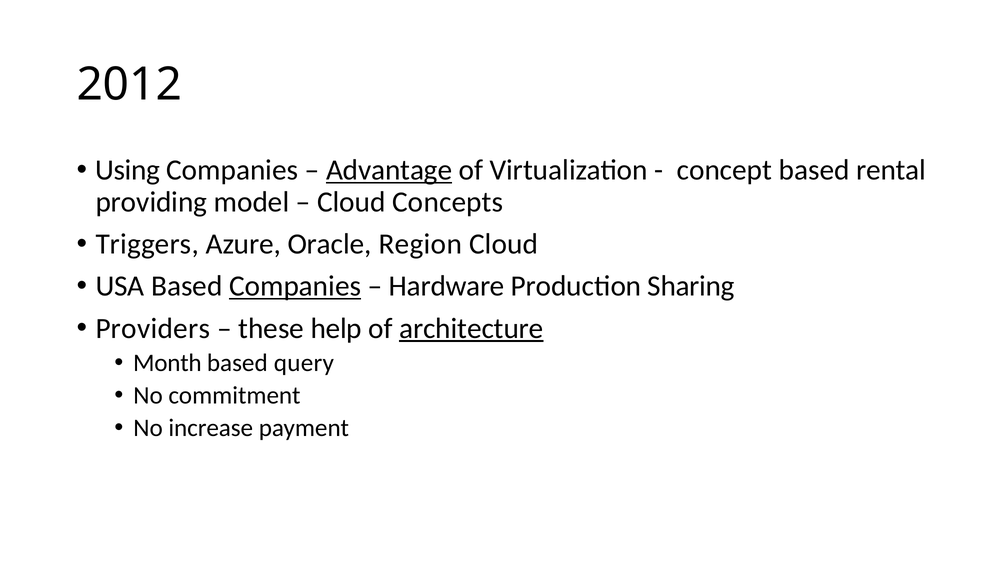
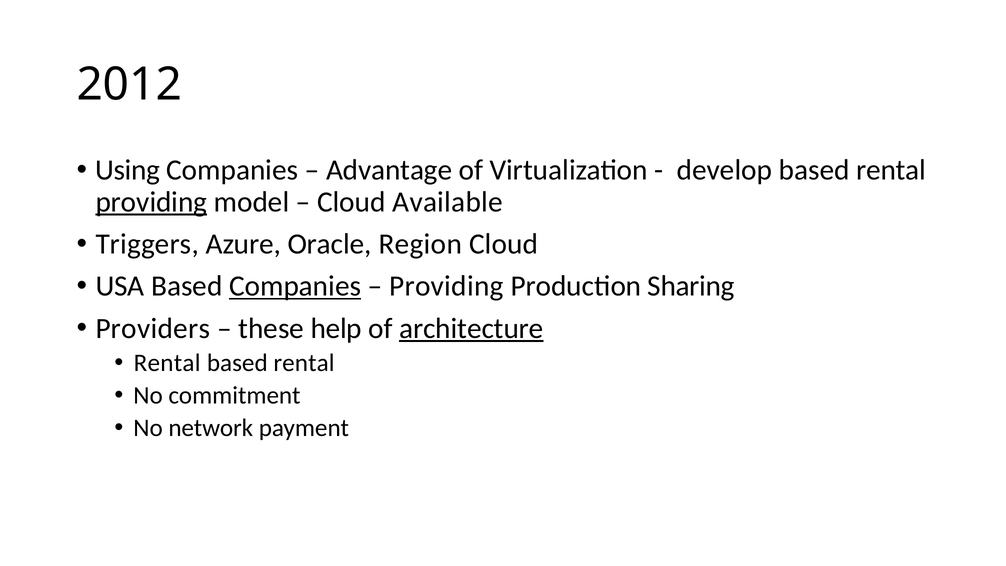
Advantage underline: present -> none
concept: concept -> develop
providing at (151, 202) underline: none -> present
Concepts: Concepts -> Available
Hardware at (447, 286): Hardware -> Providing
Month at (167, 363): Month -> Rental
query at (304, 363): query -> rental
increase: increase -> network
